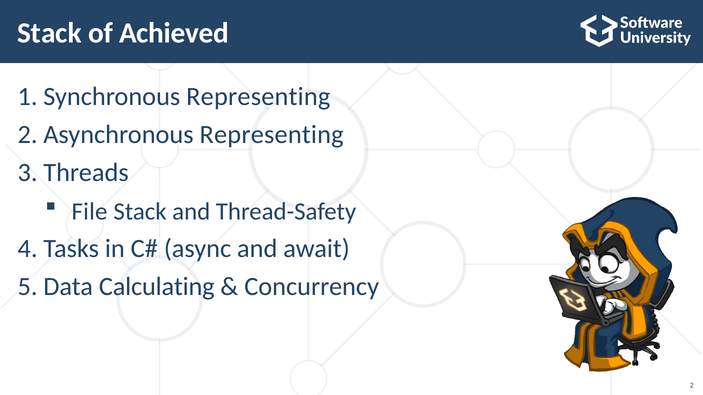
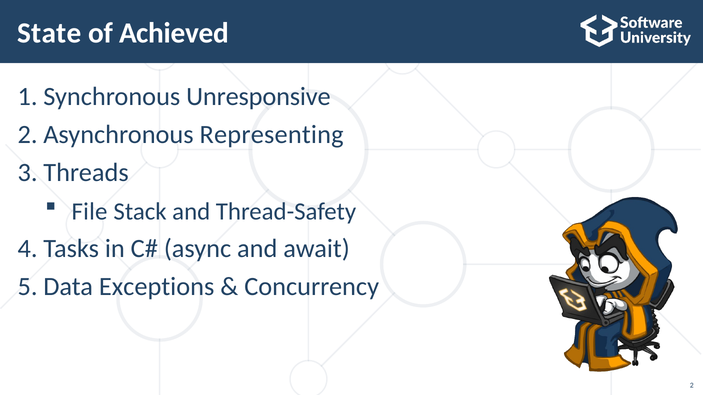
Stack at (49, 33): Stack -> State
Representing at (258, 96): Representing -> Unresponsive
Calculating: Calculating -> Exceptions
